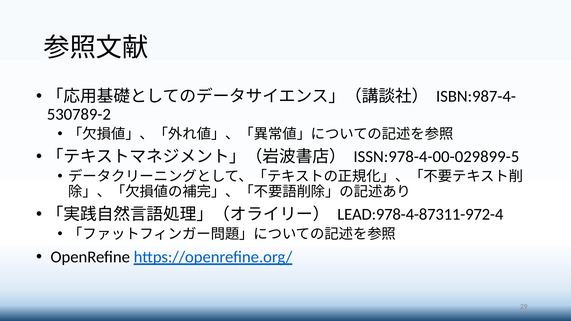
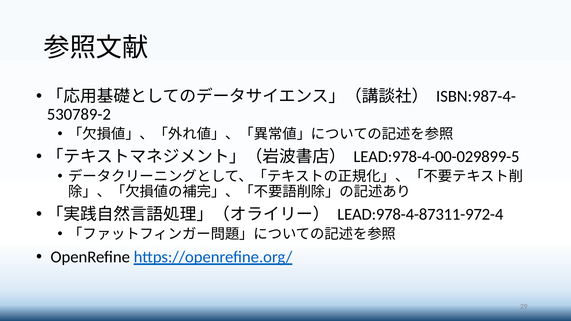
ISSN:978-4-00-029899-5: ISSN:978-4-00-029899-5 -> LEAD:978-4-00-029899-5
